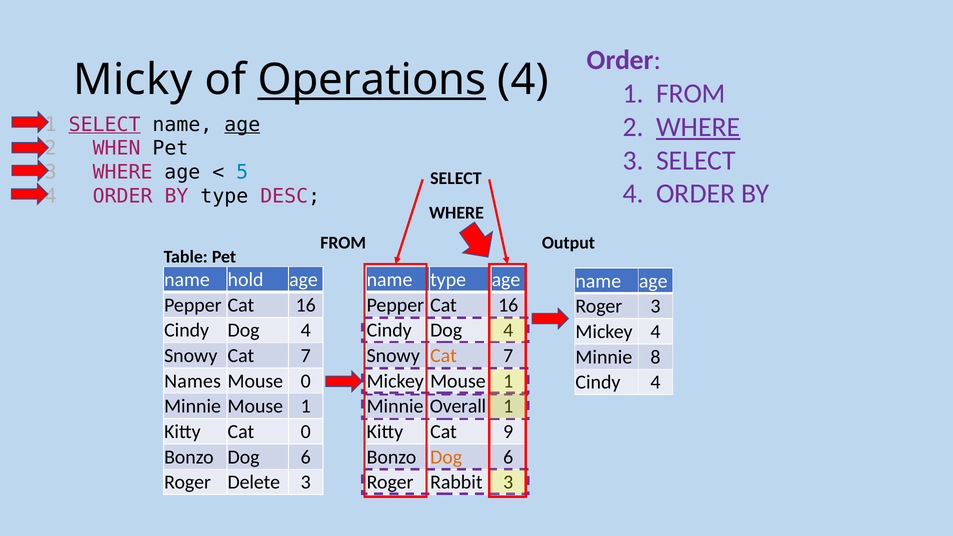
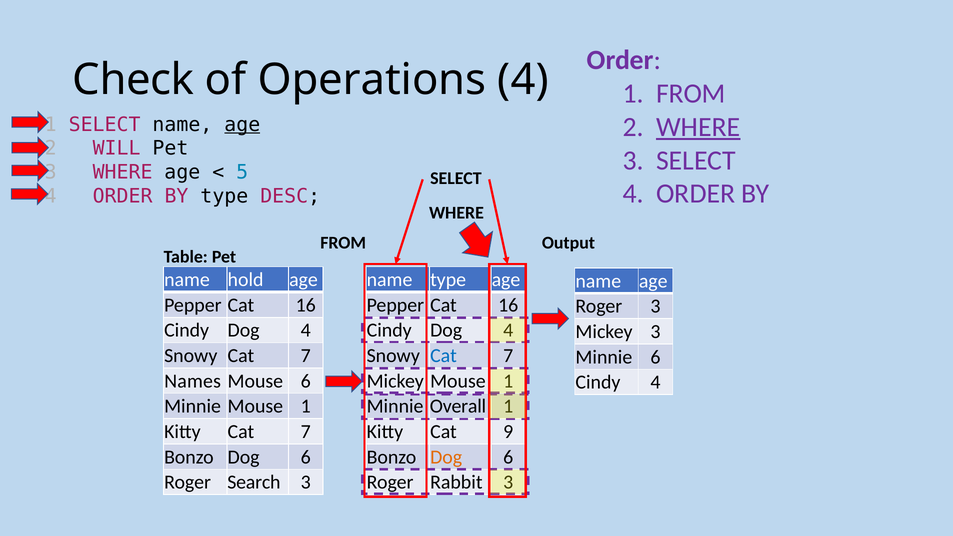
Micky: Micky -> Check
Operations underline: present -> none
SELECT at (105, 124) underline: present -> none
WHEN: WHEN -> WILL
Mickey 4: 4 -> 3
Cat at (443, 356) colour: orange -> blue
Minnie 8: 8 -> 6
Mouse 0: 0 -> 6
Kitty Cat 0: 0 -> 7
Delete: Delete -> Search
